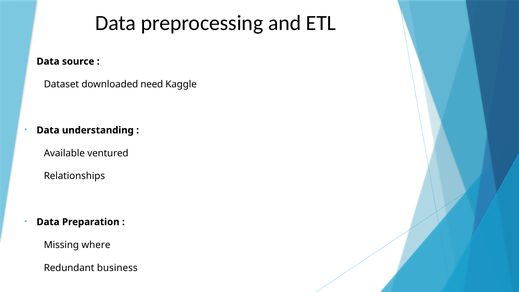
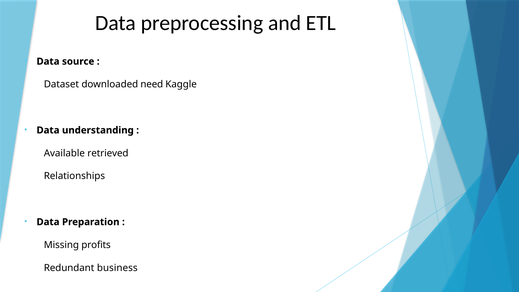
ventured: ventured -> retrieved
where: where -> profits
